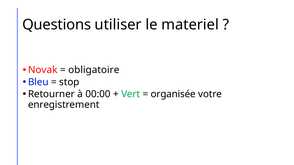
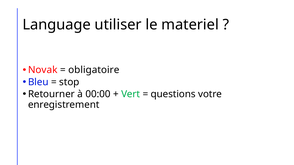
Questions: Questions -> Language
organisée: organisée -> questions
